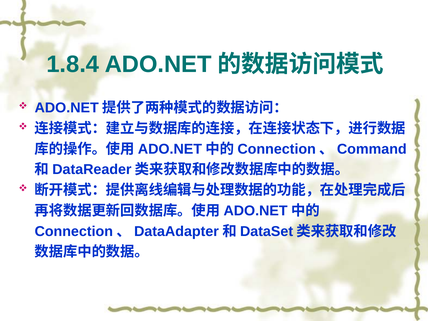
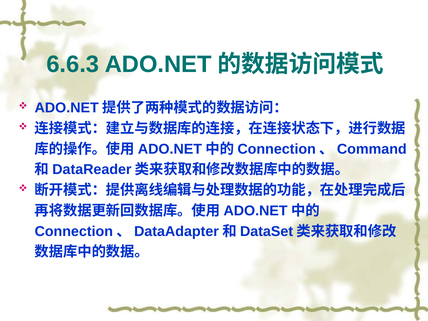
1.8.4: 1.8.4 -> 6.6.3
